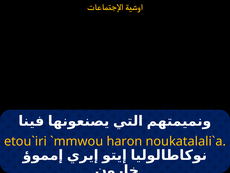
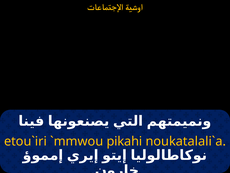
haron: haron -> pikahi
